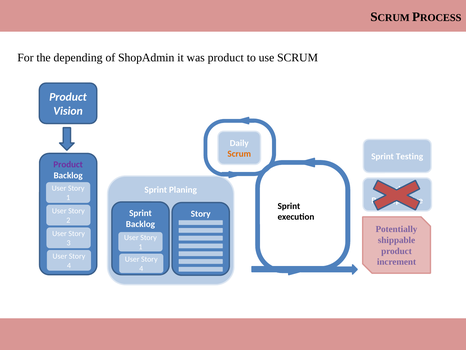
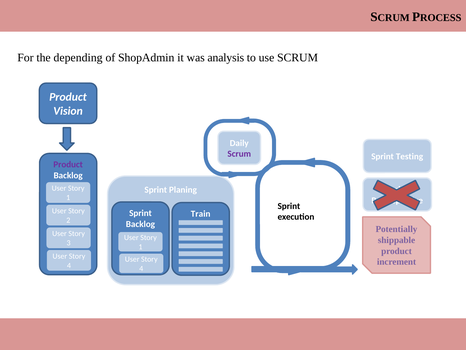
was product: product -> analysis
Scrum at (239, 154) colour: orange -> purple
Story at (201, 213): Story -> Train
